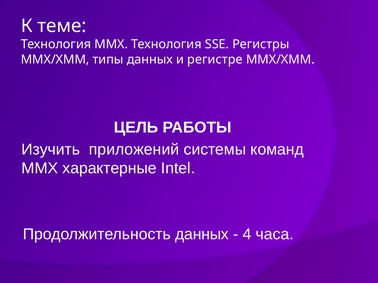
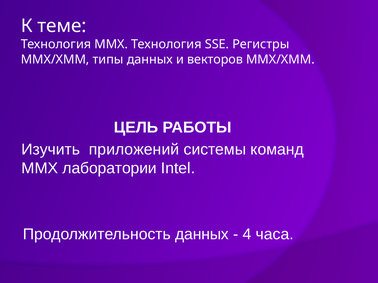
регистре: регистре -> векторов
характерные: характерные -> лаборатории
